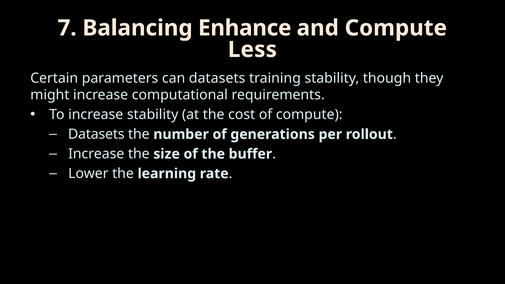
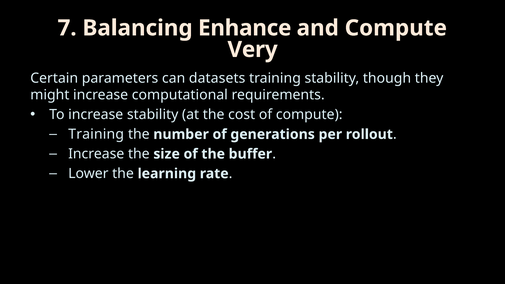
Less: Less -> Very
Datasets at (96, 134): Datasets -> Training
